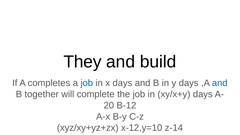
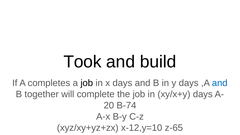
They: They -> Took
job at (87, 83) colour: blue -> black
B-12: B-12 -> B-74
z-14: z-14 -> z-65
